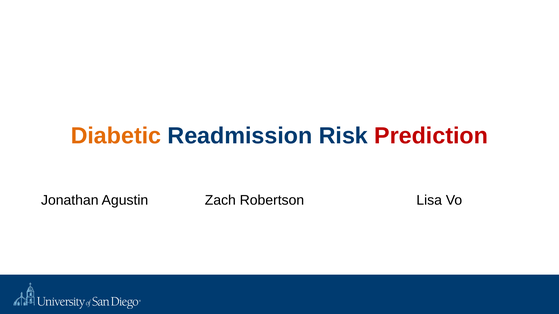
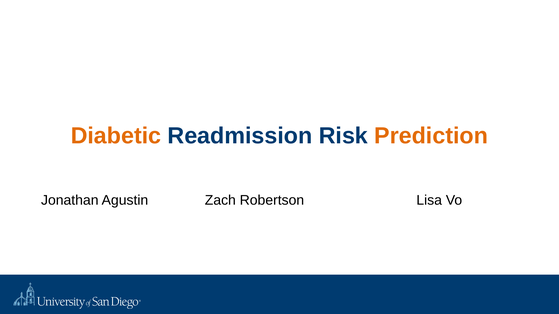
Prediction colour: red -> orange
